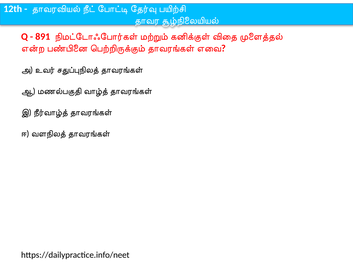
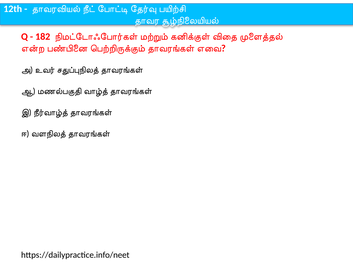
891: 891 -> 182
